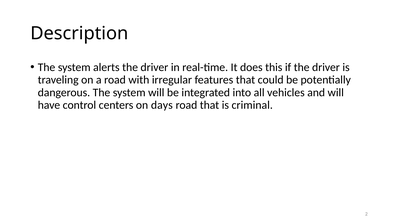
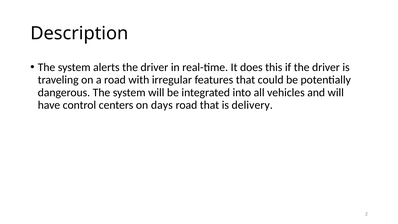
criminal: criminal -> delivery
